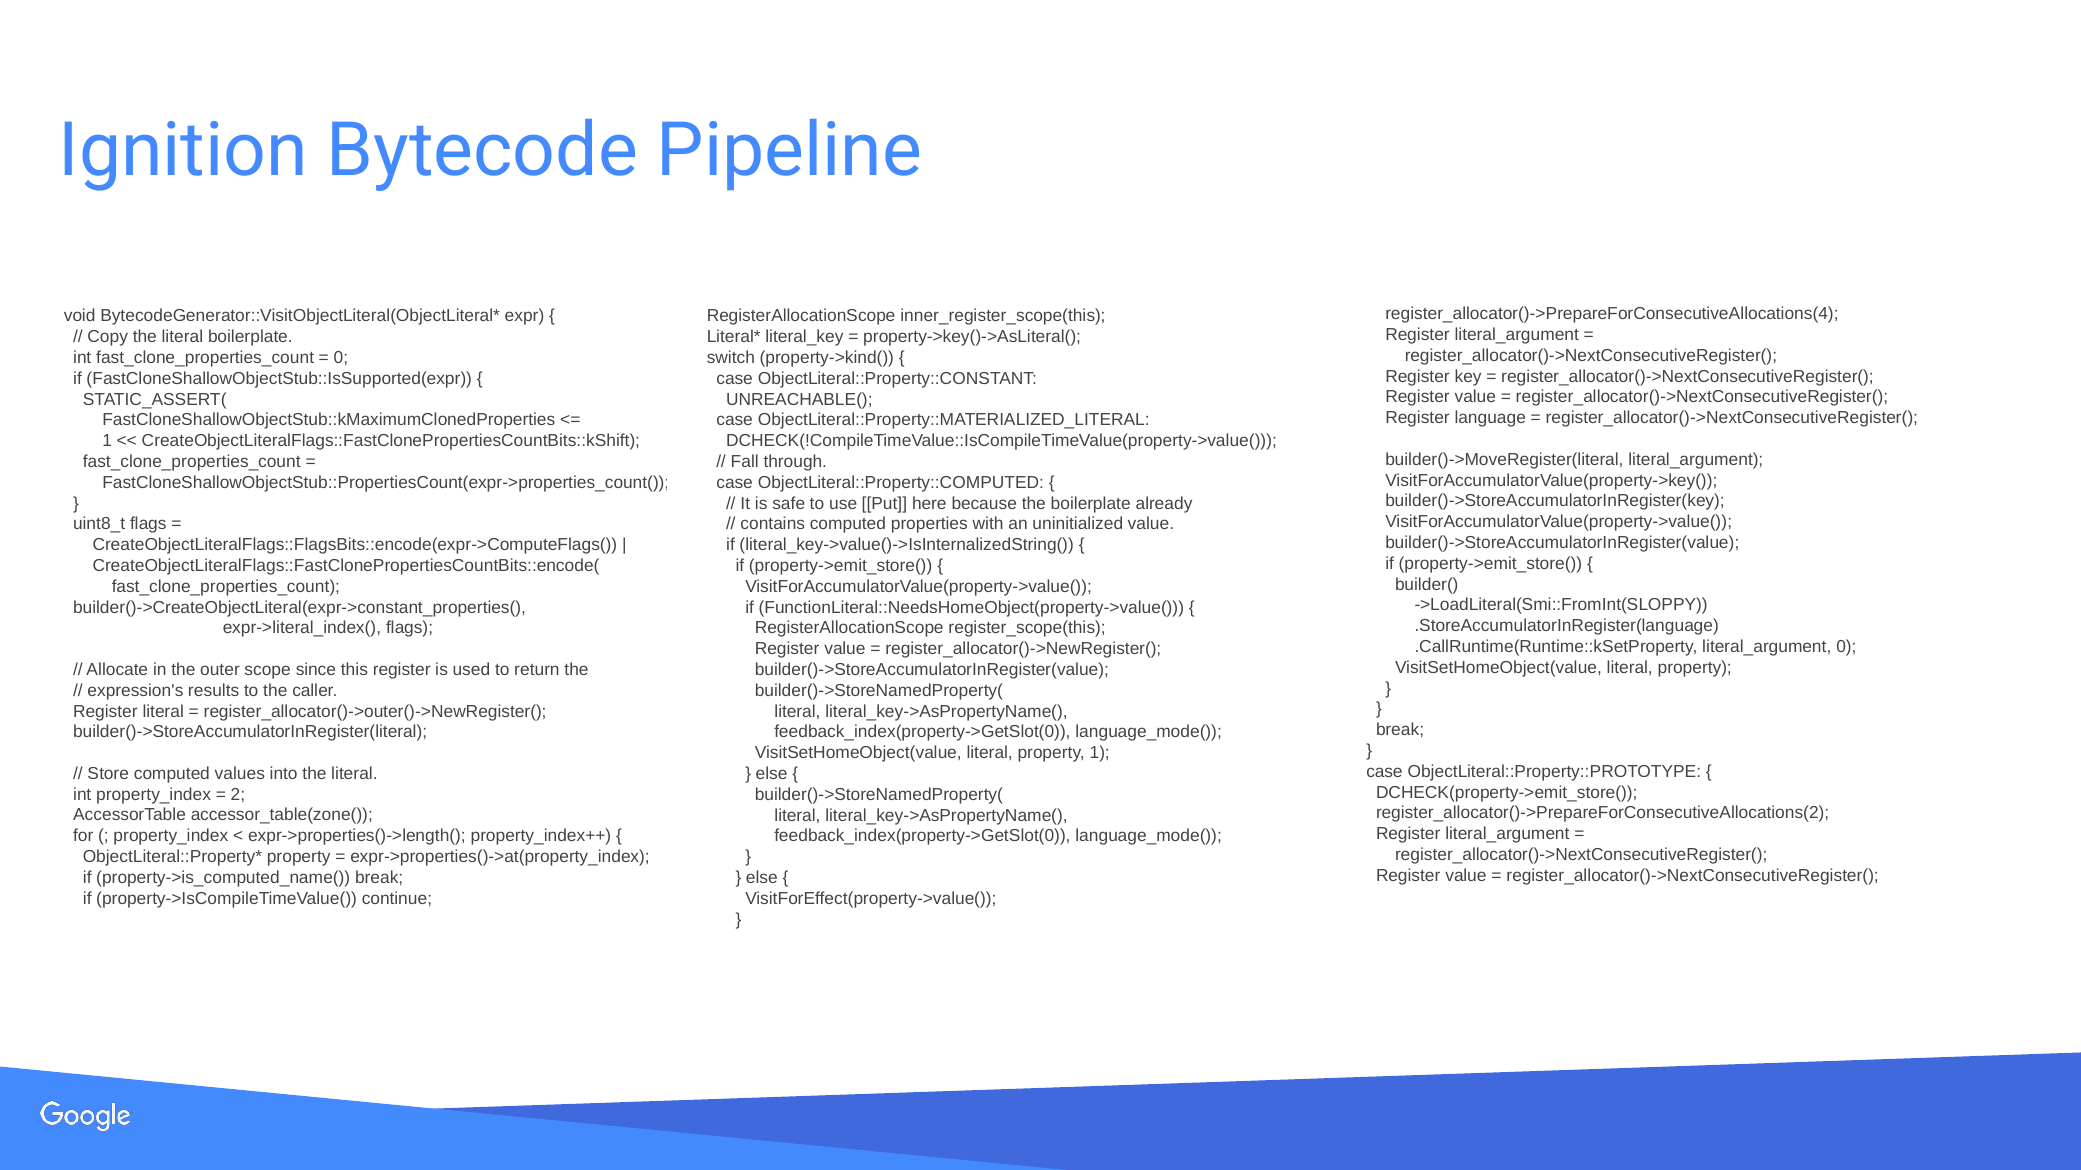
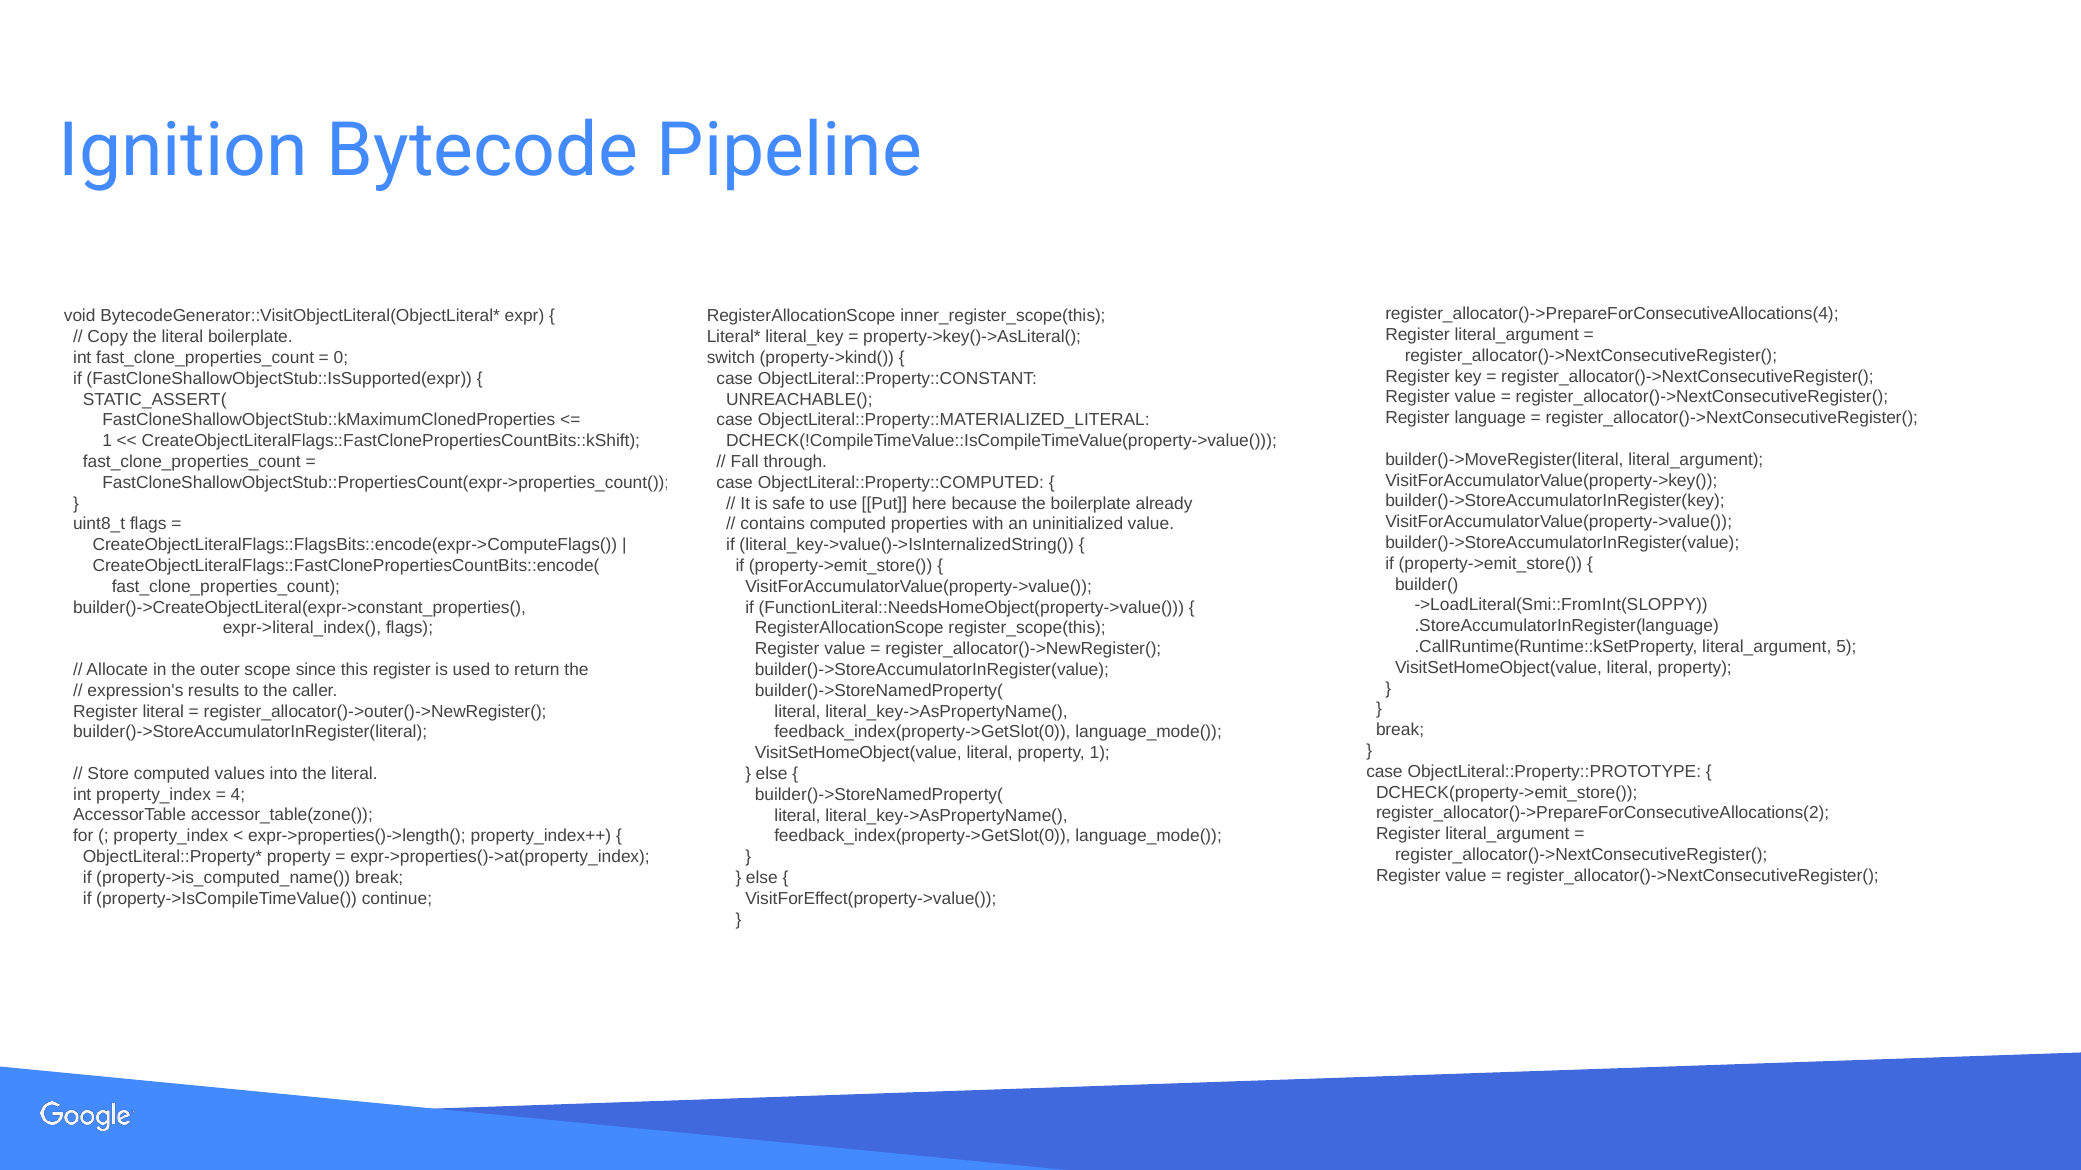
literal_argument 0: 0 -> 5
2: 2 -> 4
